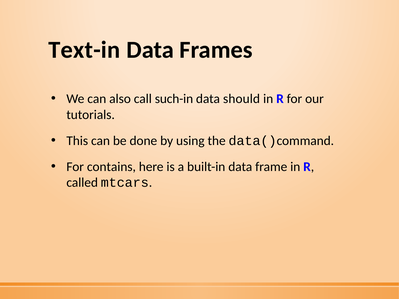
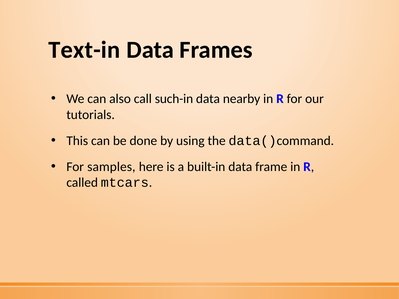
should: should -> nearby
contains: contains -> samples
